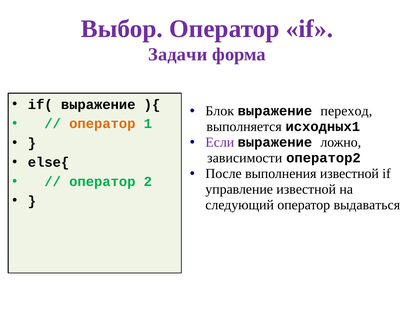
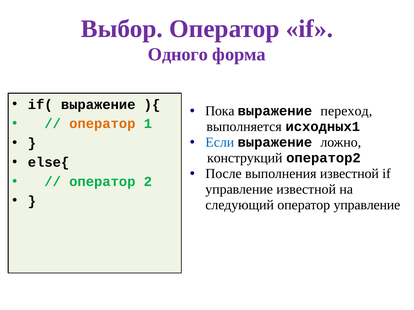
Задачи: Задачи -> Одного
Блок: Блок -> Пока
Если colour: purple -> blue
зависимости: зависимости -> конструкций
оператор выдаваться: выдаваться -> управление
